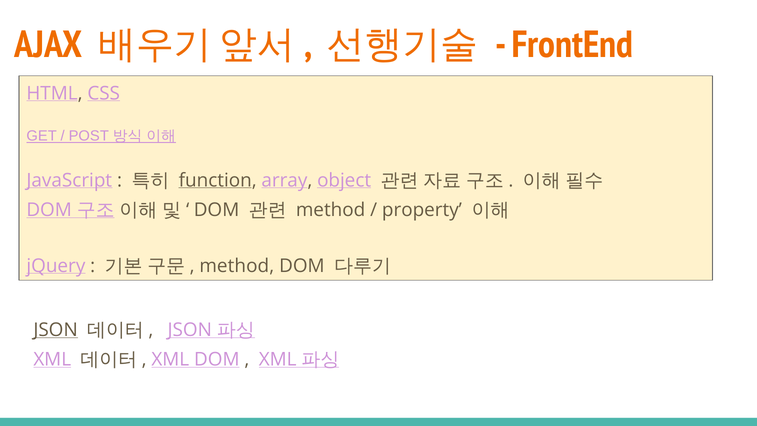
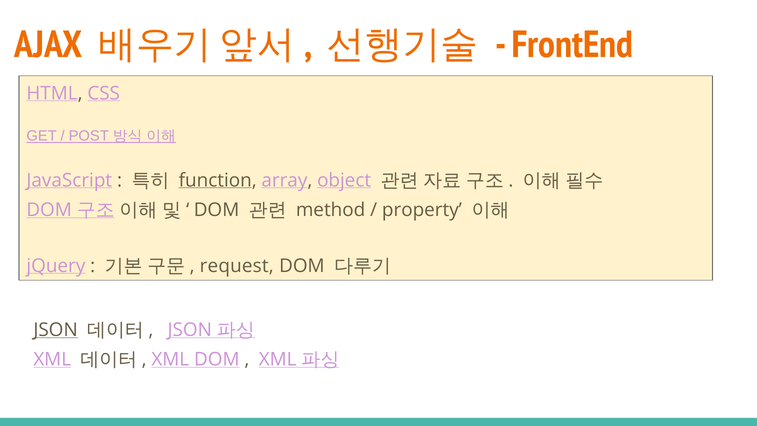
method at (237, 266): method -> request
